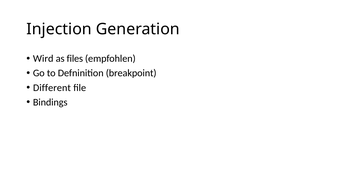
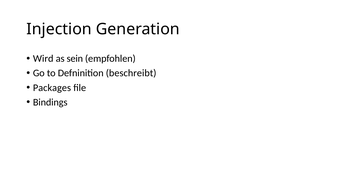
files: files -> sein
breakpoint: breakpoint -> beschreibt
Different: Different -> Packages
